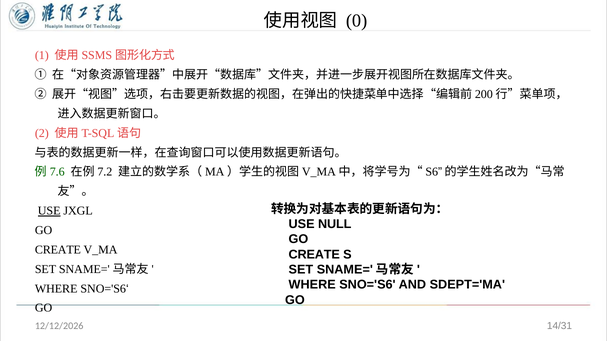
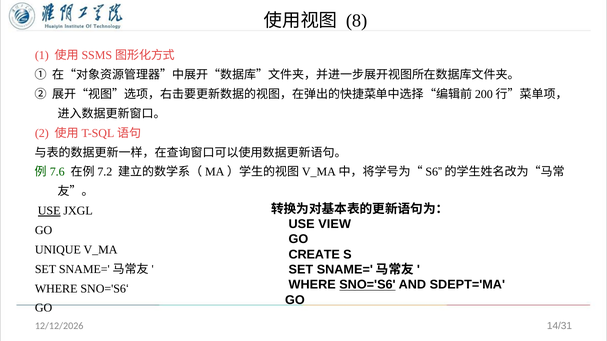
0: 0 -> 8
NULL: NULL -> VIEW
CREATE at (58, 250): CREATE -> UNIQUE
SNO='S6 underline: none -> present
